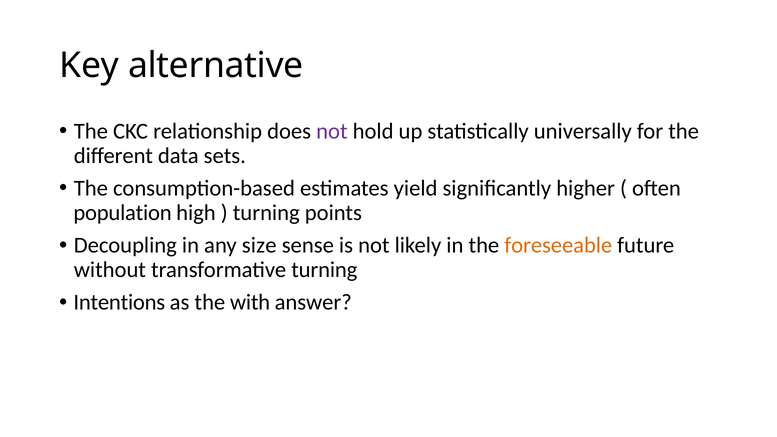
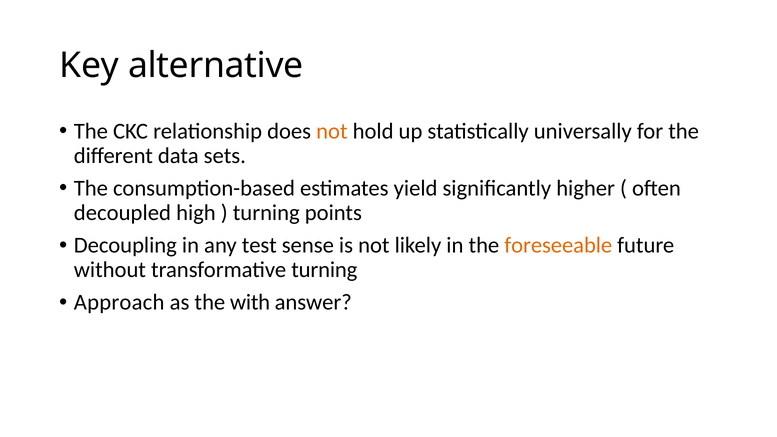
not at (332, 131) colour: purple -> orange
population: population -> decoupled
size: size -> test
Intentions: Intentions -> Approach
